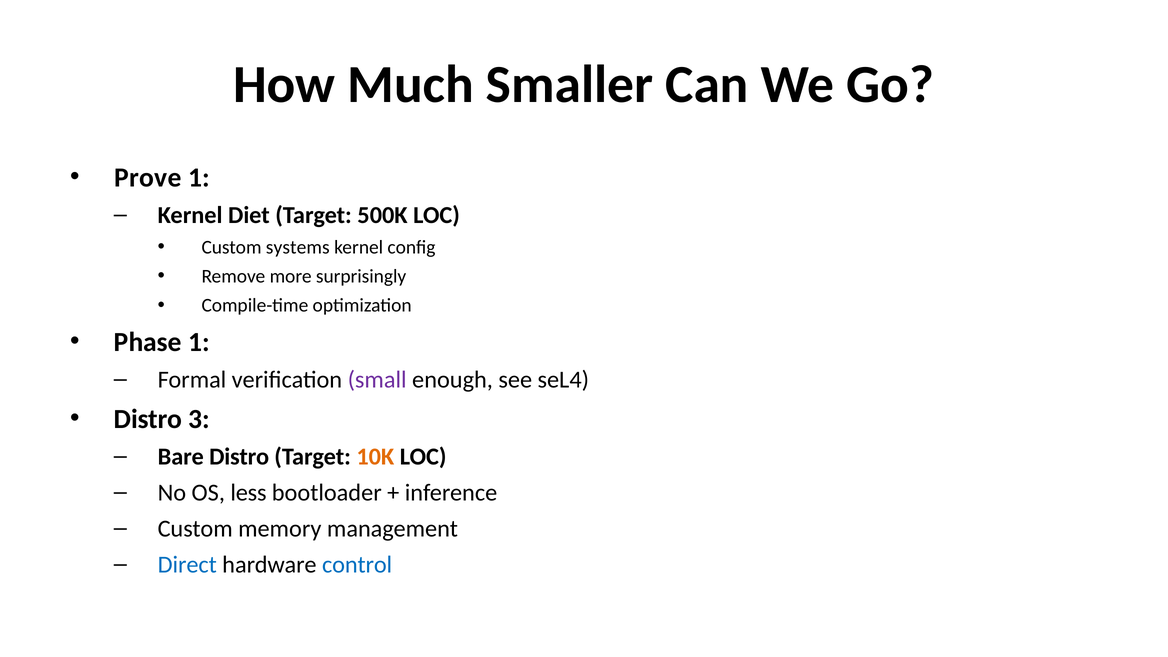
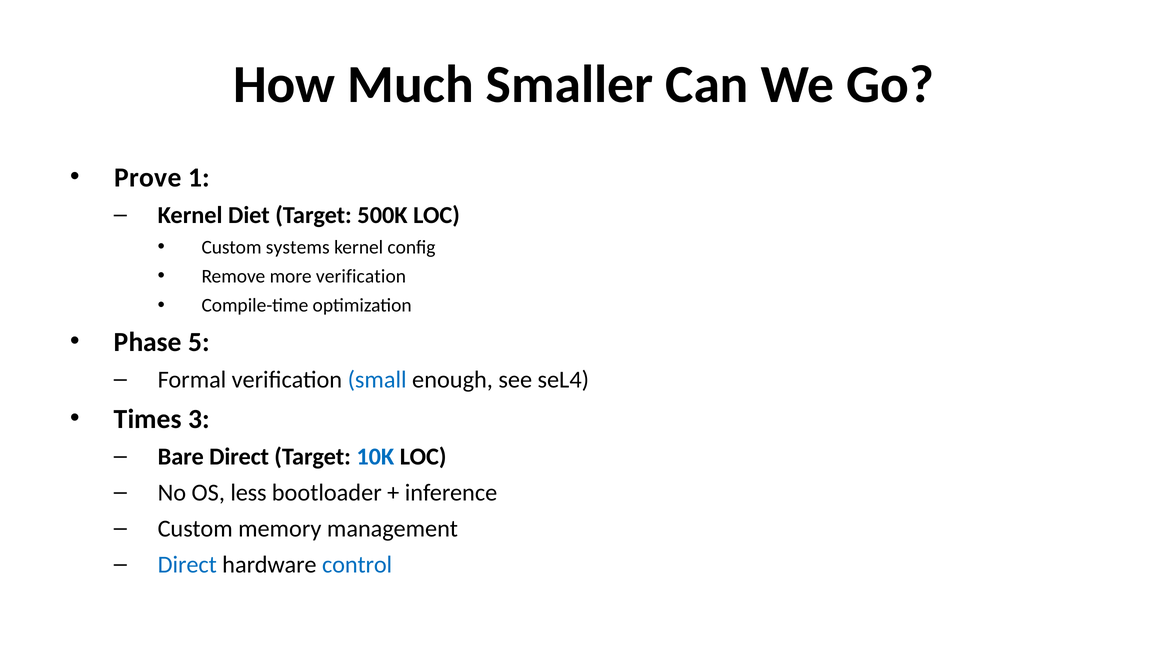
more surprisingly: surprisingly -> verification
Phase 1: 1 -> 5
small colour: purple -> blue
Distro at (148, 419): Distro -> Times
Bare Distro: Distro -> Direct
10K colour: orange -> blue
